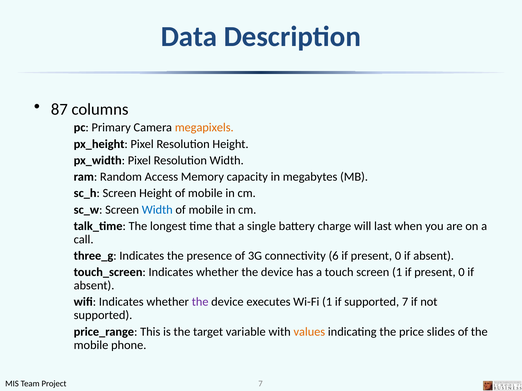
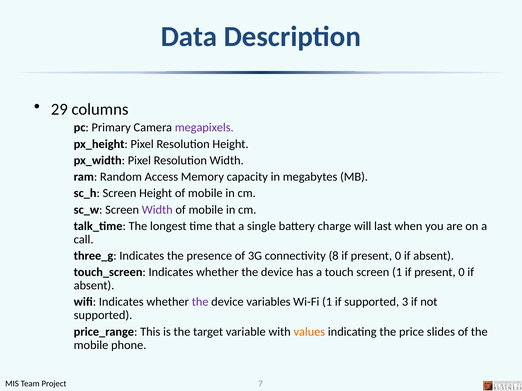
87: 87 -> 29
megapixels colour: orange -> purple
Width at (157, 210) colour: blue -> purple
6: 6 -> 8
executes: executes -> variables
supported 7: 7 -> 3
